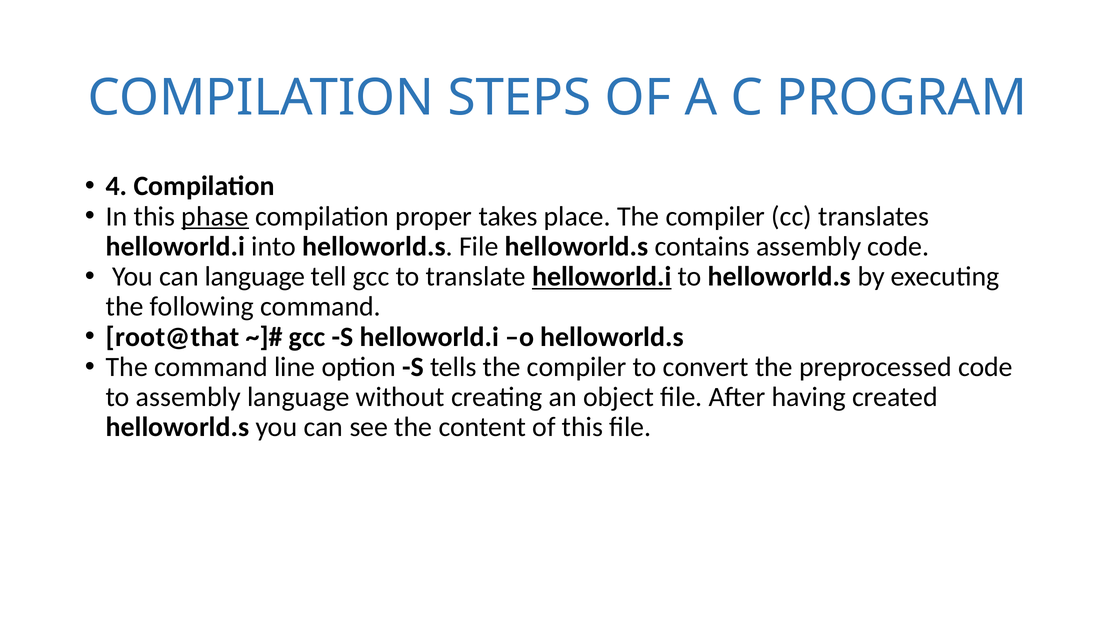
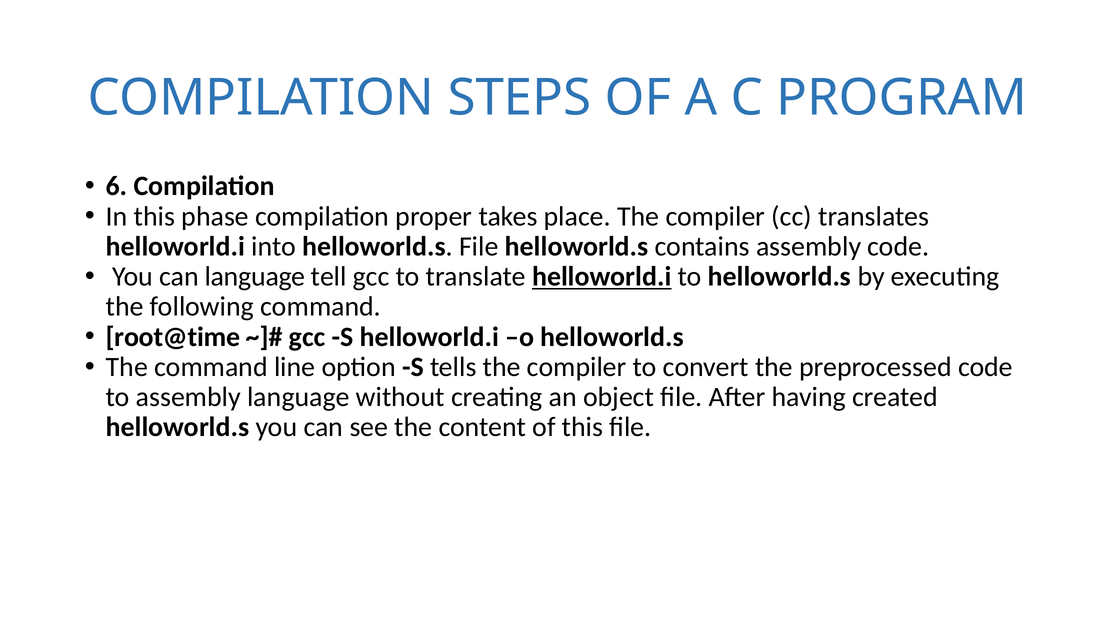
4: 4 -> 6
phase underline: present -> none
root@that: root@that -> root@time
